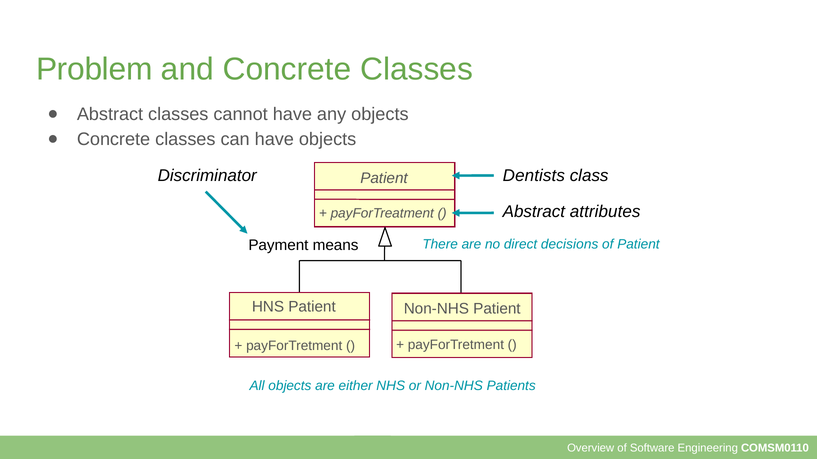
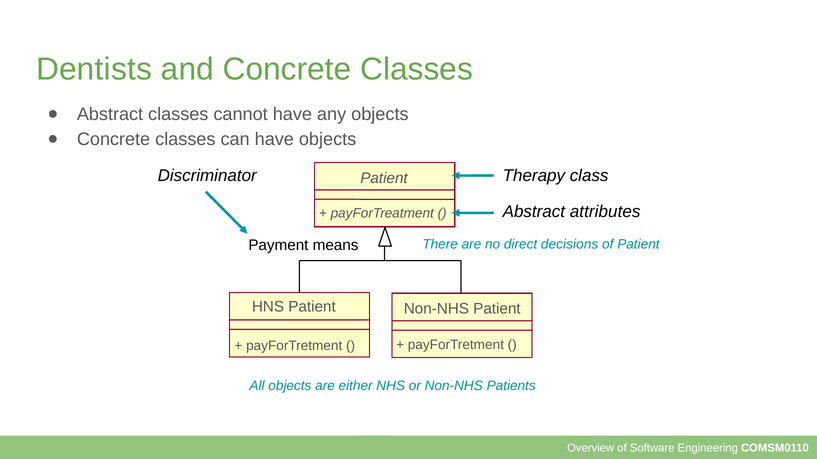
Problem: Problem -> Dentists
Dentists: Dentists -> Therapy
